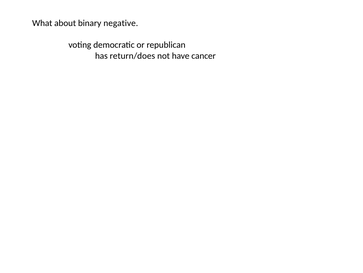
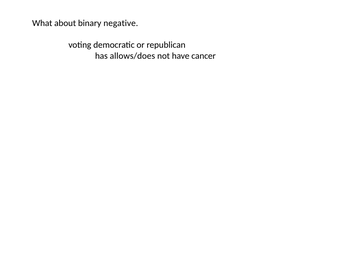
return/does: return/does -> allows/does
